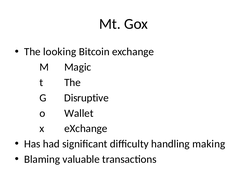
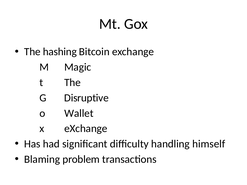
looking: looking -> hashing
making: making -> himself
valuable: valuable -> problem
